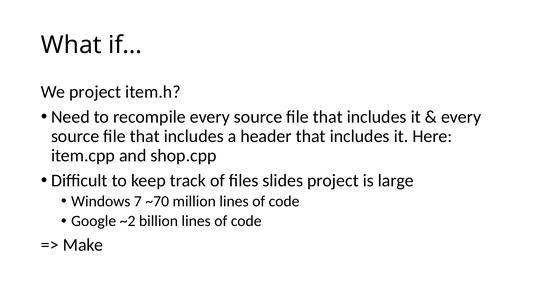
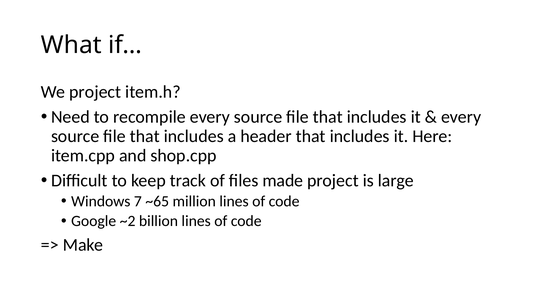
slides: slides -> made
~70: ~70 -> ~65
